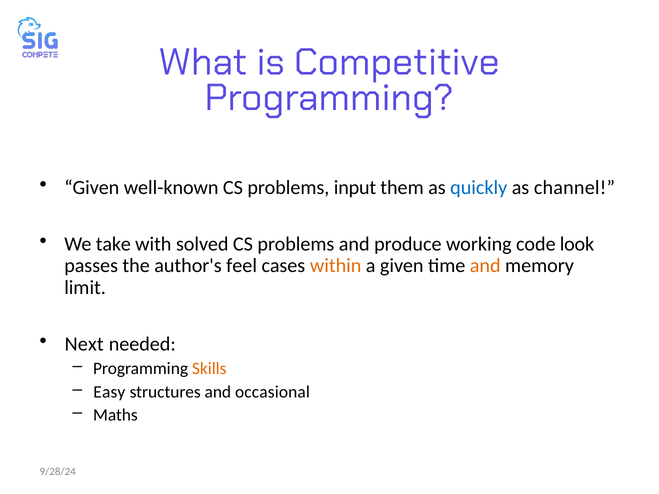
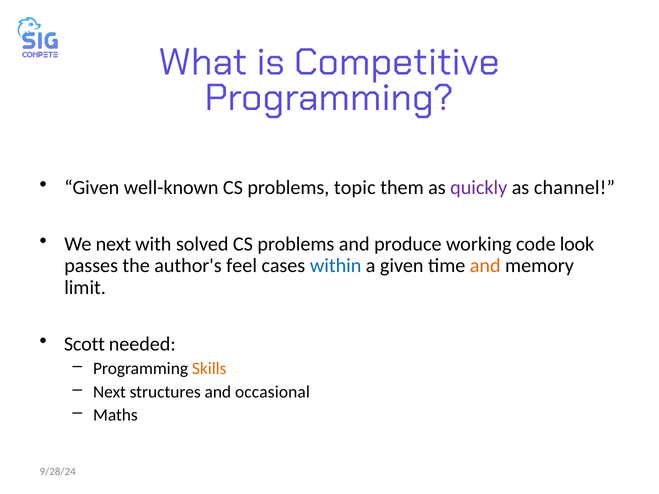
input: input -> topic
quickly colour: blue -> purple
We take: take -> next
within colour: orange -> blue
Next: Next -> Scott
Easy at (109, 392): Easy -> Next
